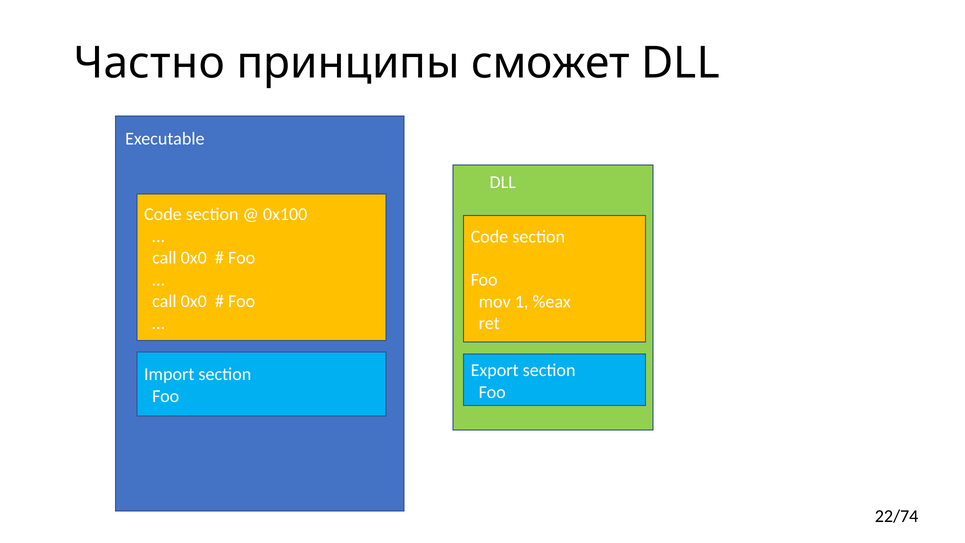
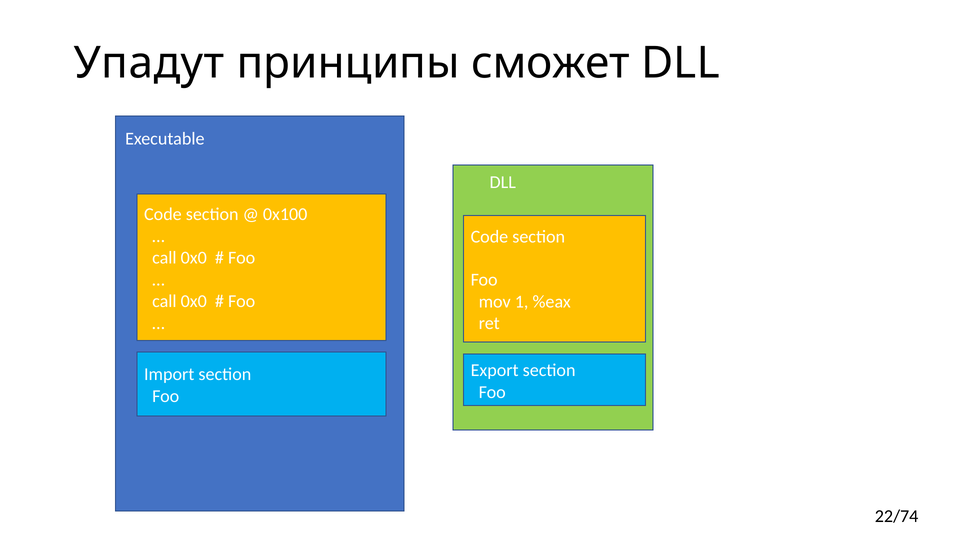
Частно: Частно -> Упадут
